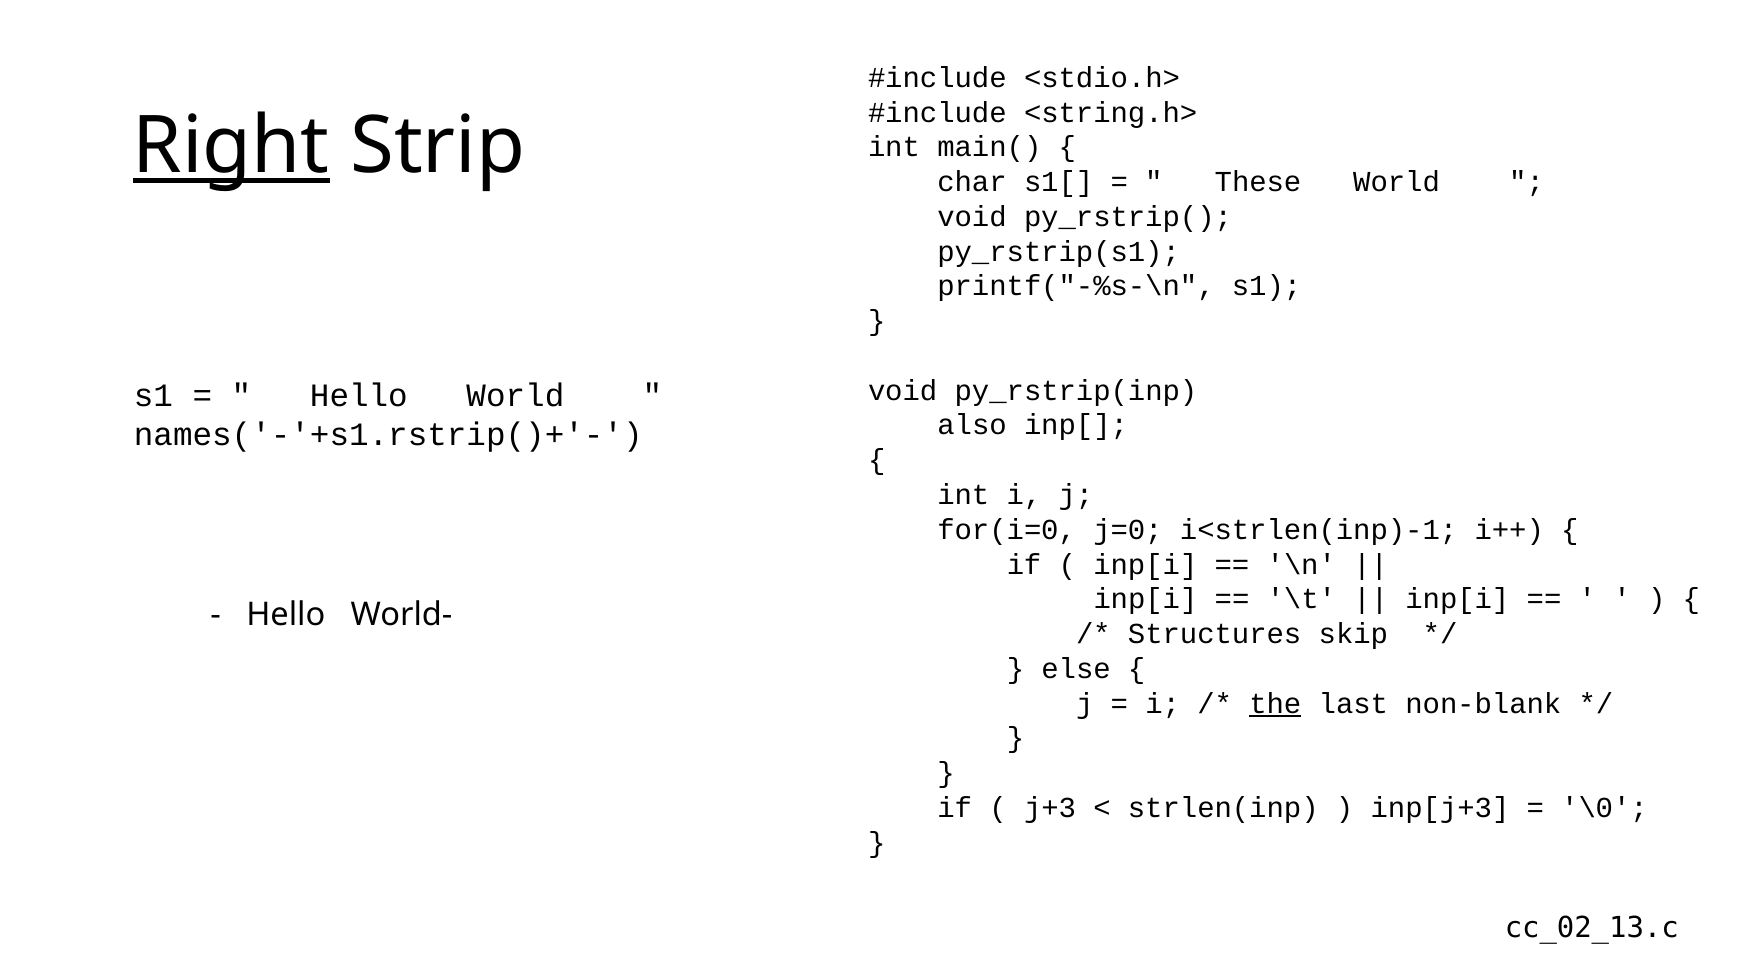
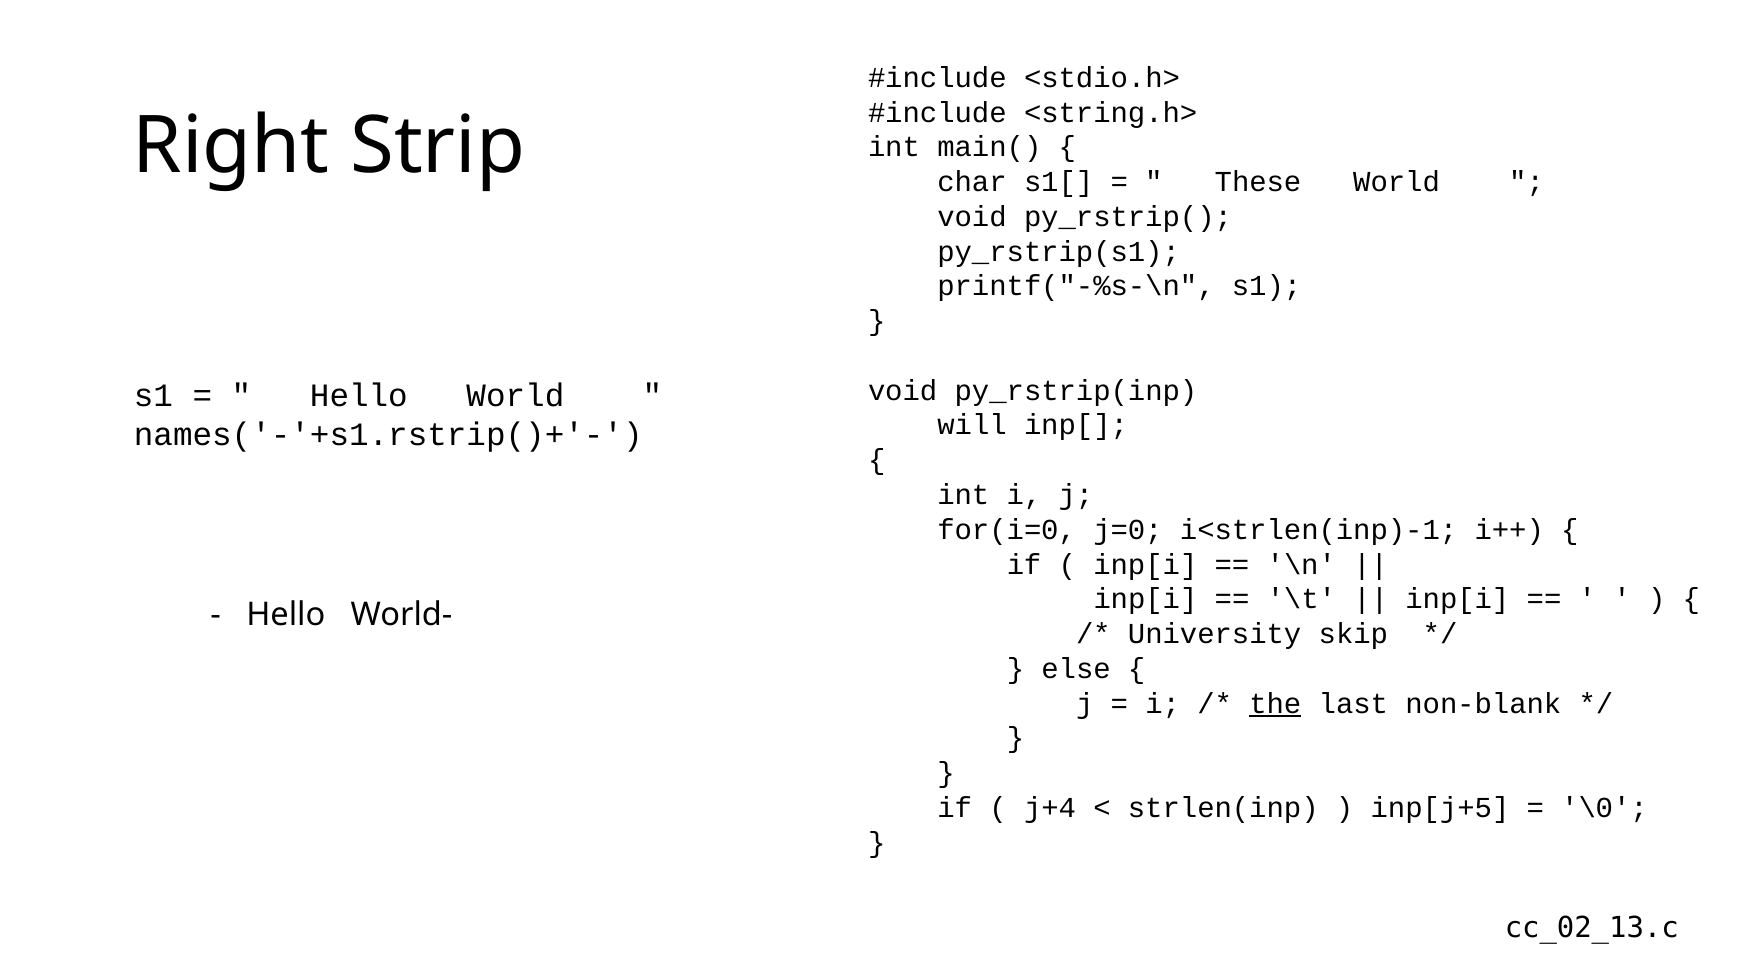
Right underline: present -> none
also: also -> will
Structures: Structures -> University
j+3: j+3 -> j+4
inp[j+3: inp[j+3 -> inp[j+5
